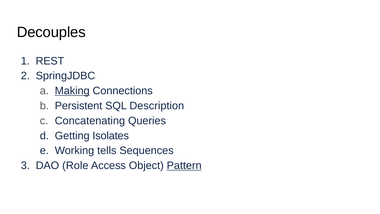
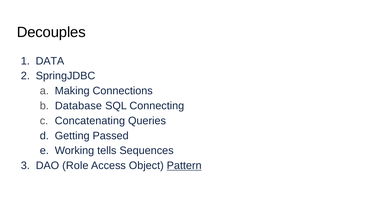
REST: REST -> DATA
Making underline: present -> none
Persistent: Persistent -> Database
Description: Description -> Connecting
Isolates: Isolates -> Passed
